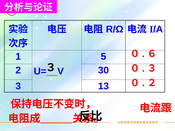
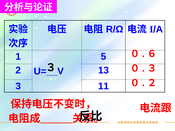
30: 30 -> 13
13: 13 -> 11
